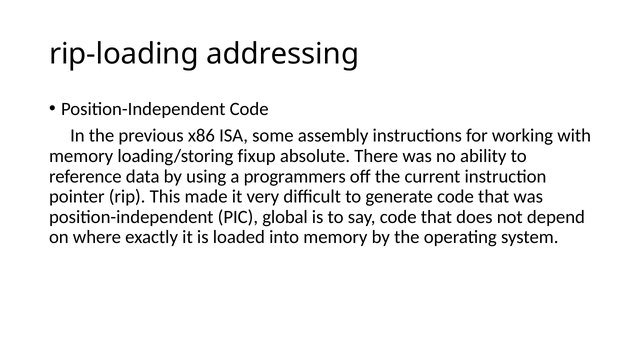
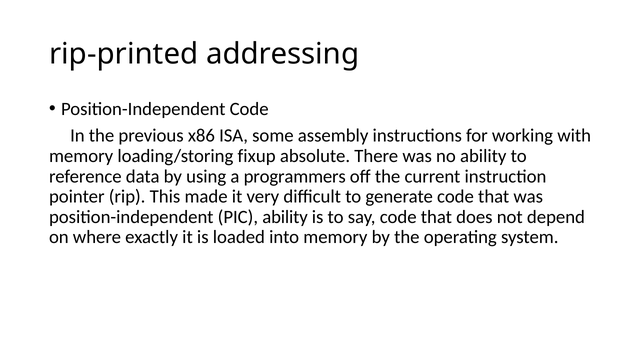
rip-loading: rip-loading -> rip-printed
PIC global: global -> ability
